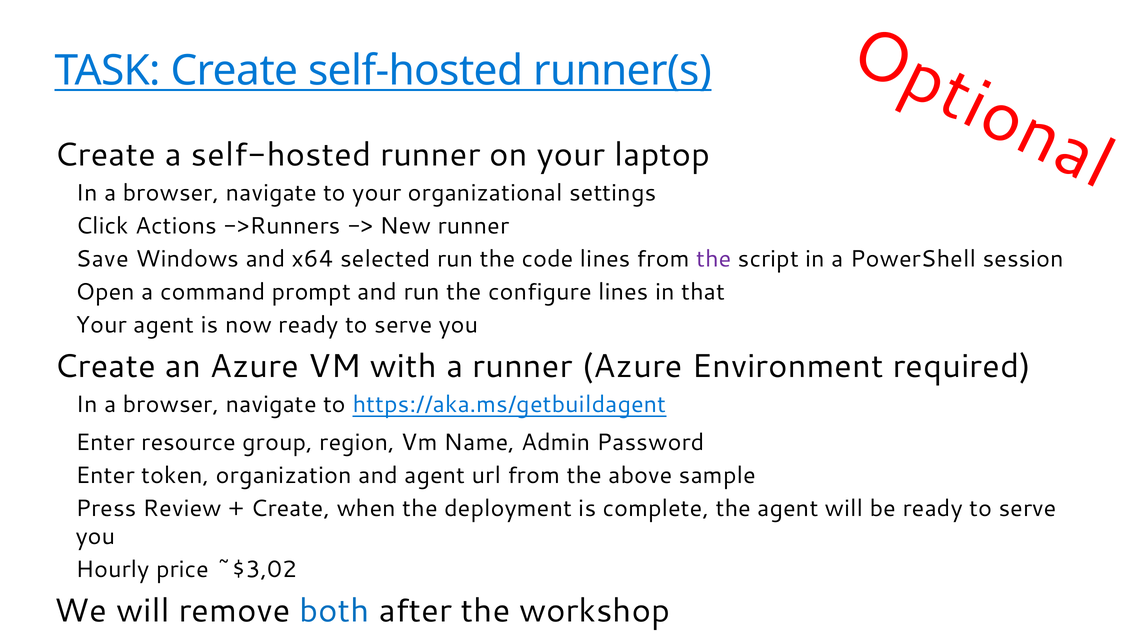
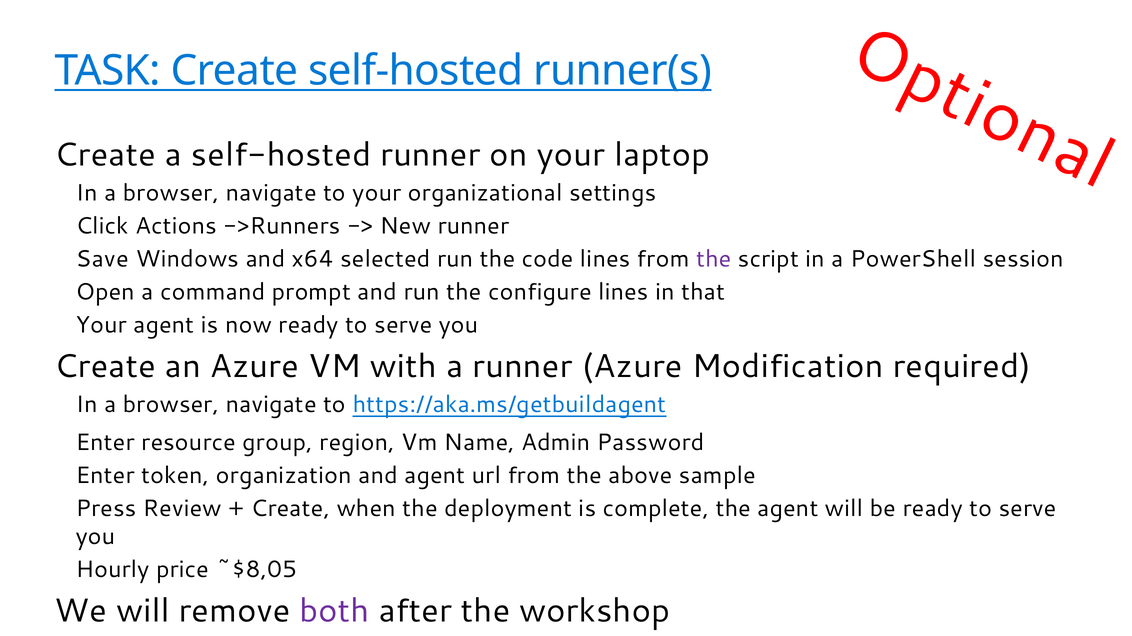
Environment: Environment -> Modification
~$3,02: ~$3,02 -> ~$8,05
both colour: blue -> purple
